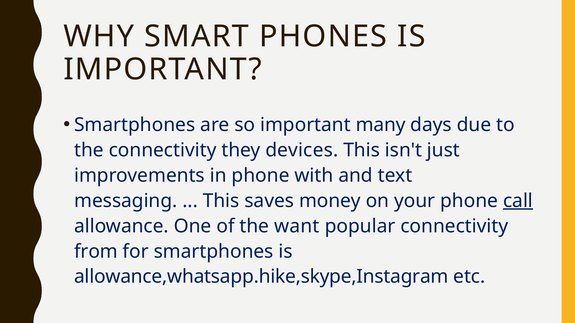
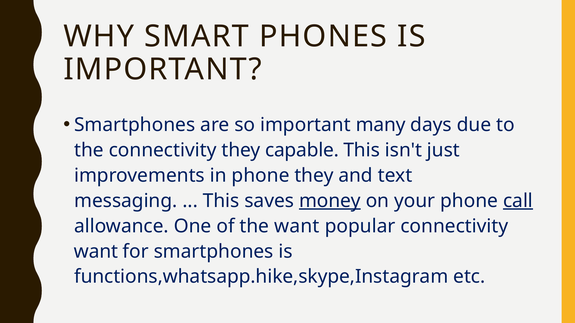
devices: devices -> capable
phone with: with -> they
money underline: none -> present
from at (96, 252): from -> want
allowance,whatsapp.hike,skype,Instagram: allowance,whatsapp.hike,skype,Instagram -> functions,whatsapp.hike,skype,Instagram
